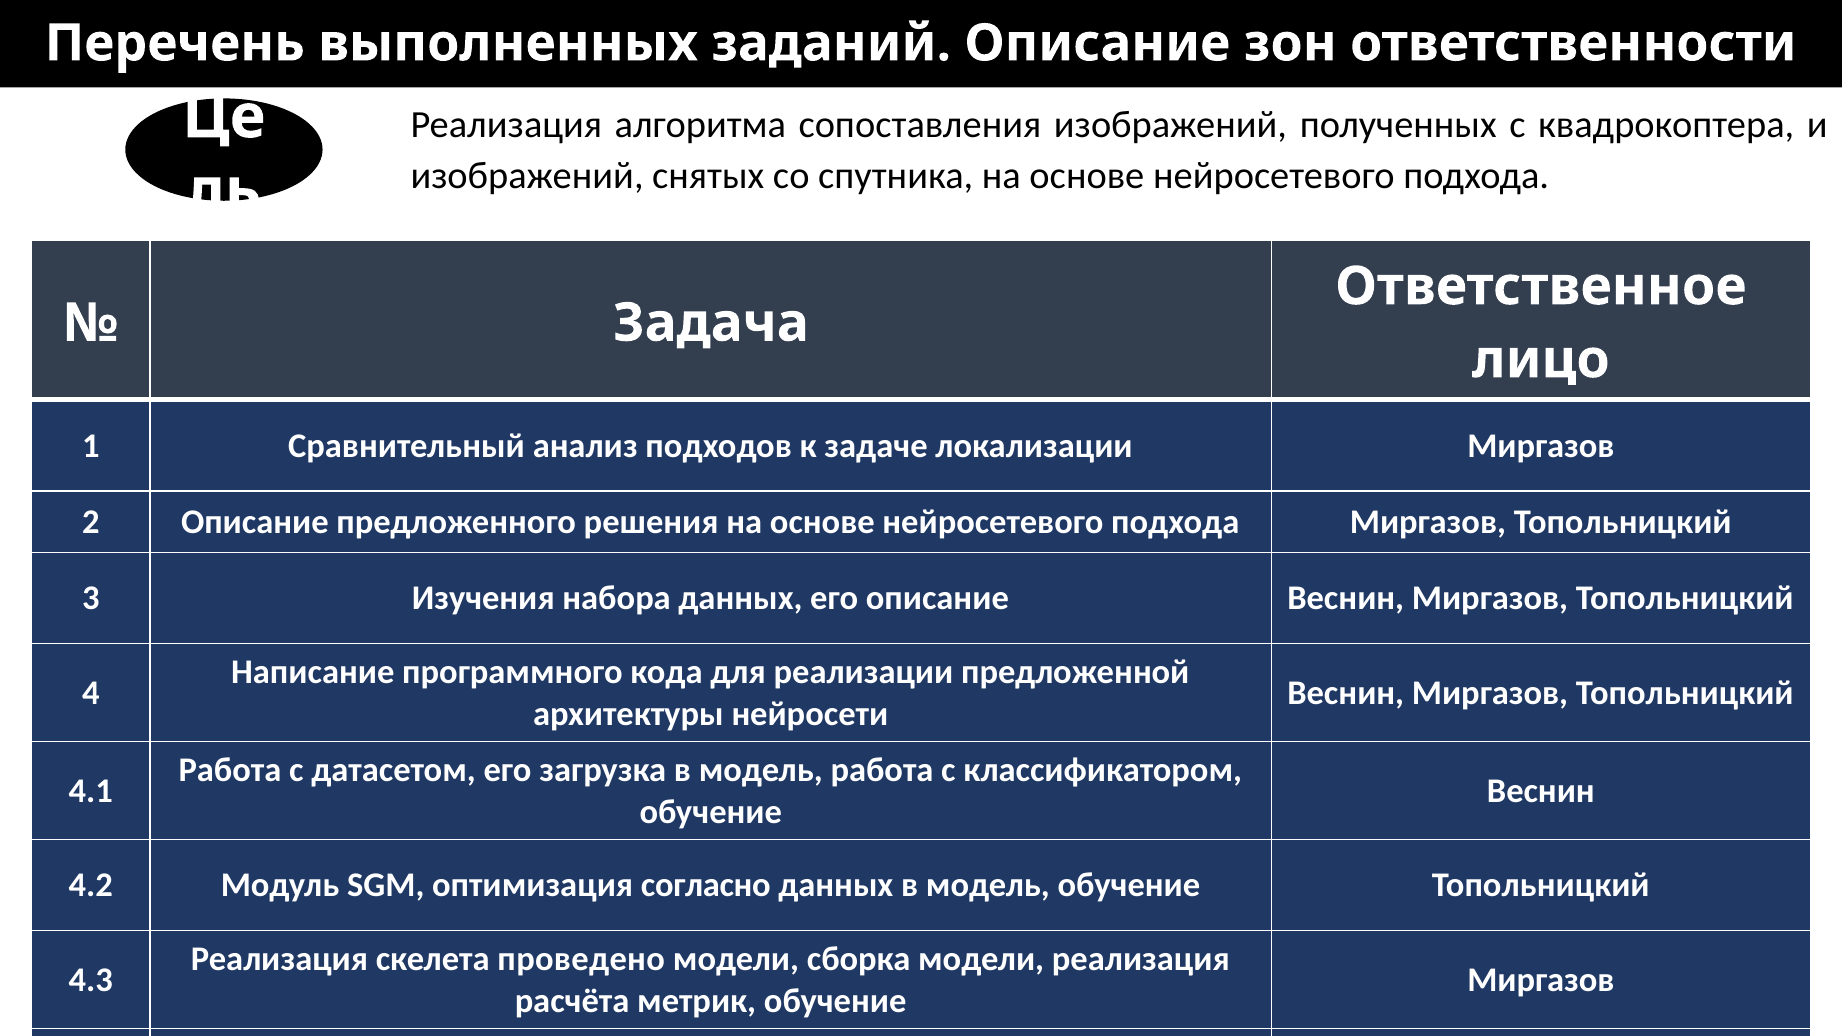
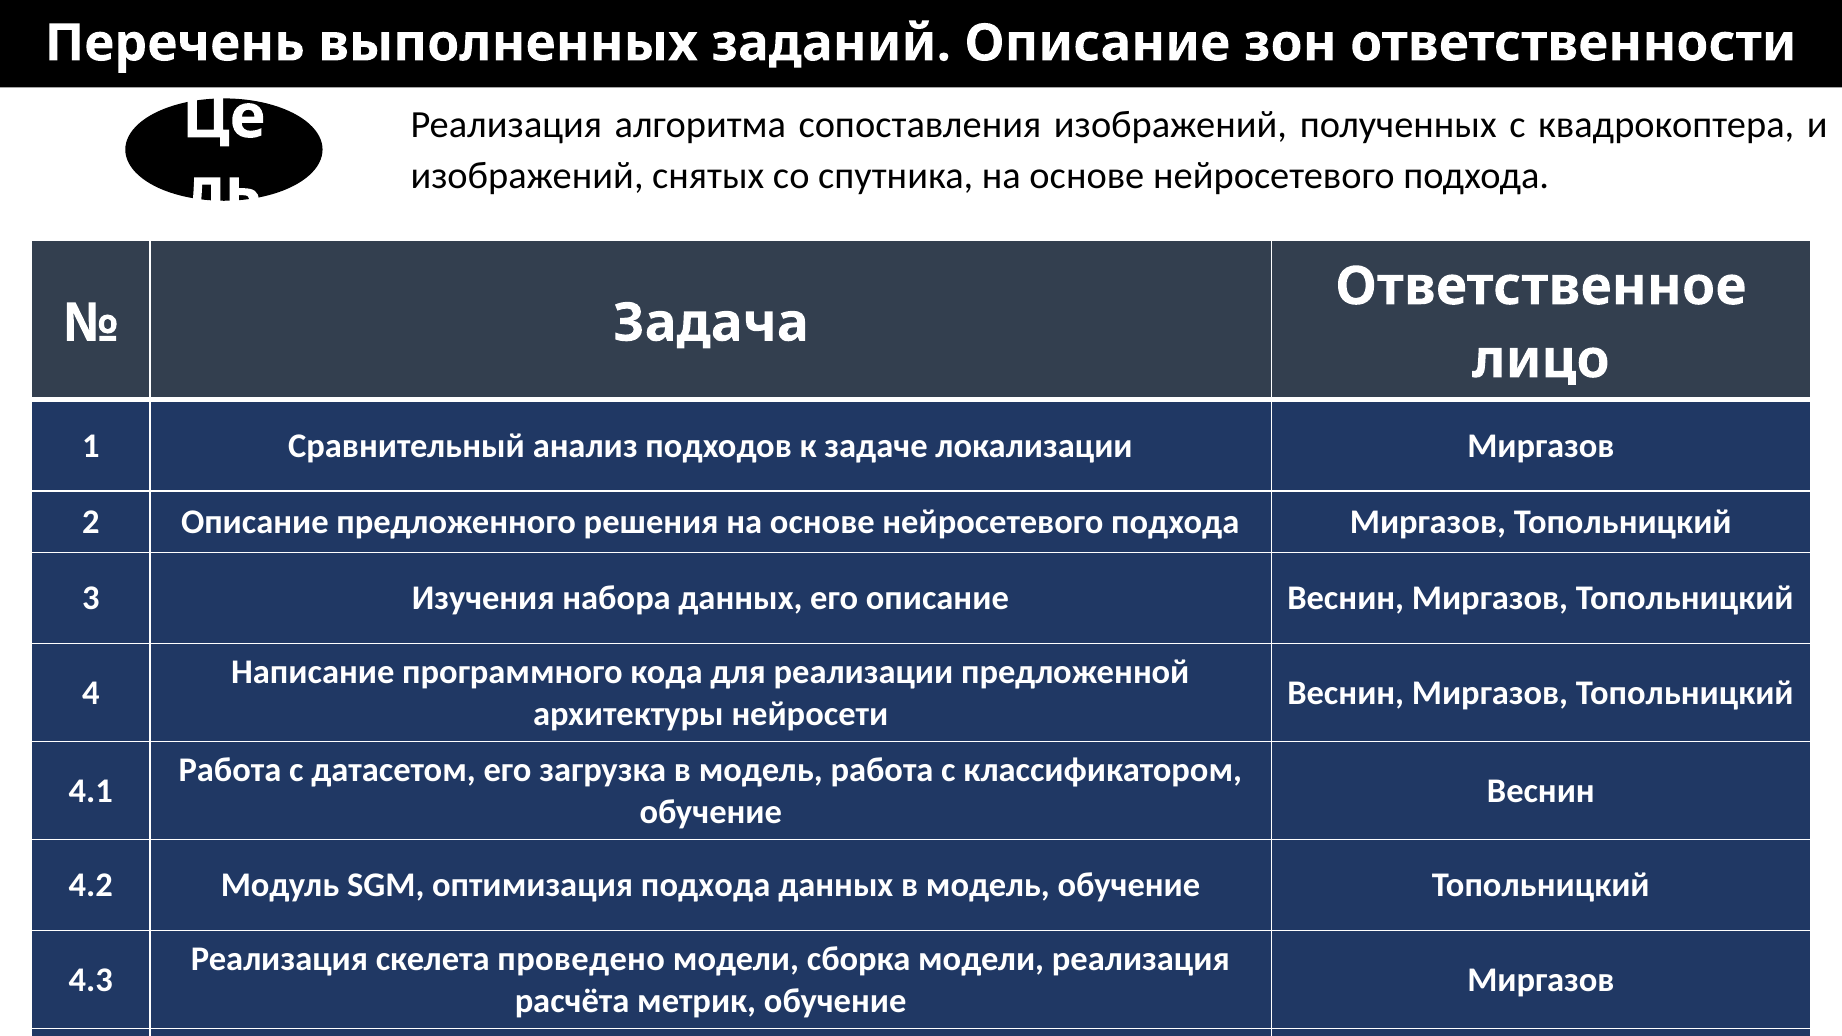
оптимизация согласно: согласно -> подхода
